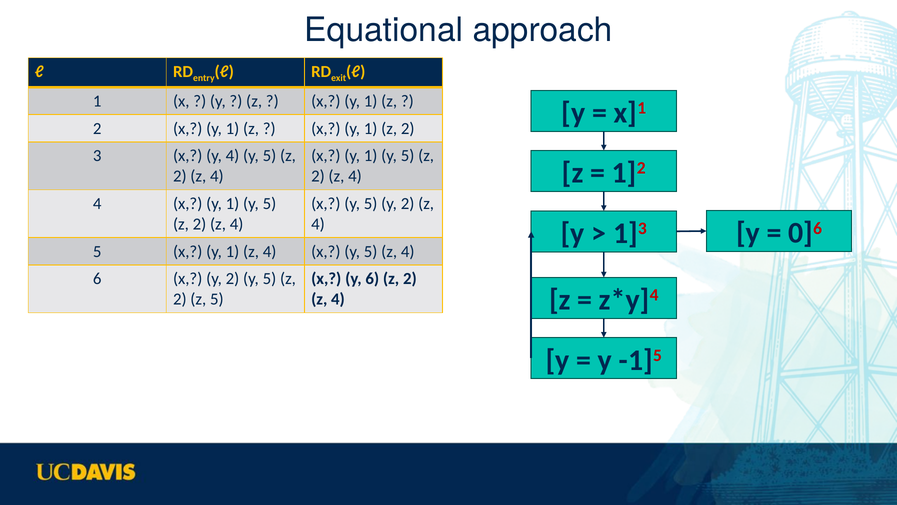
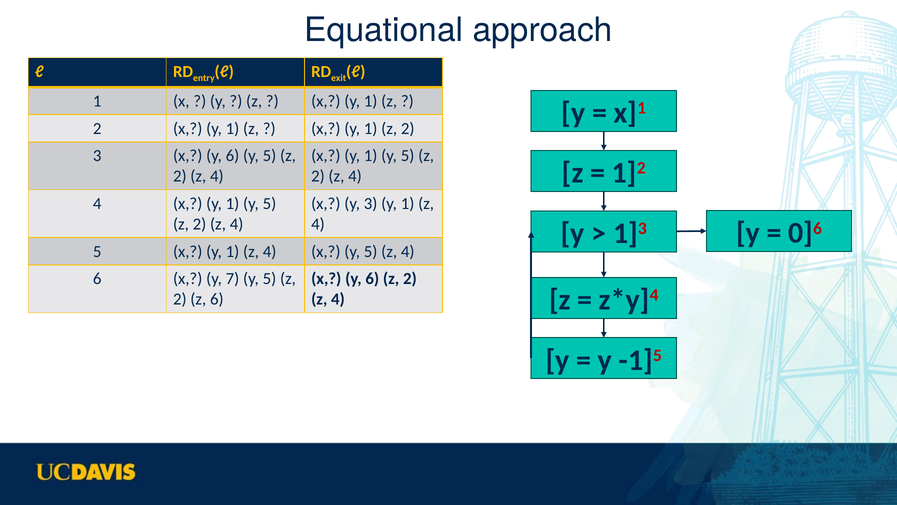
3 x y 4: 4 -> 6
5 at (371, 203): 5 -> 3
2 at (408, 203): 2 -> 1
x y 2: 2 -> 7
z 5: 5 -> 6
